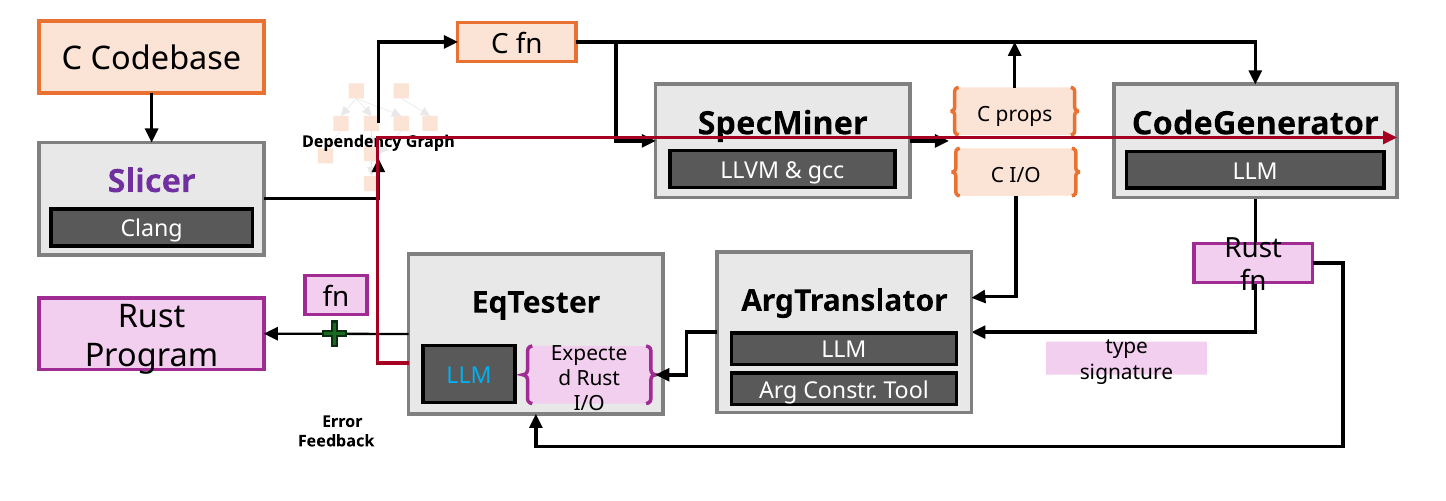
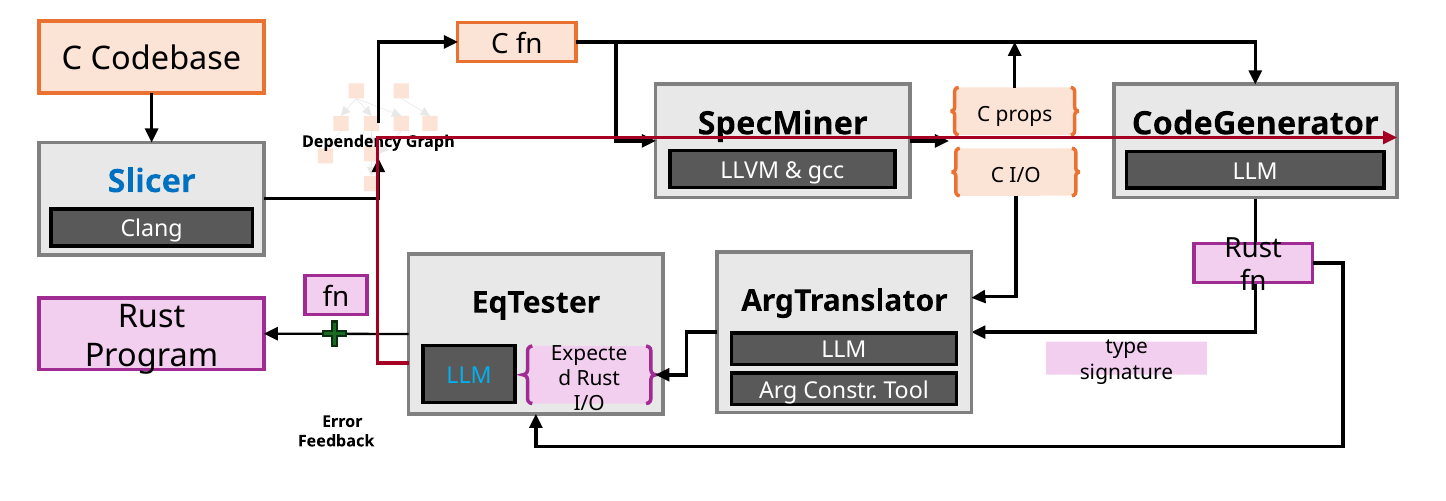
Slicer colour: purple -> blue
